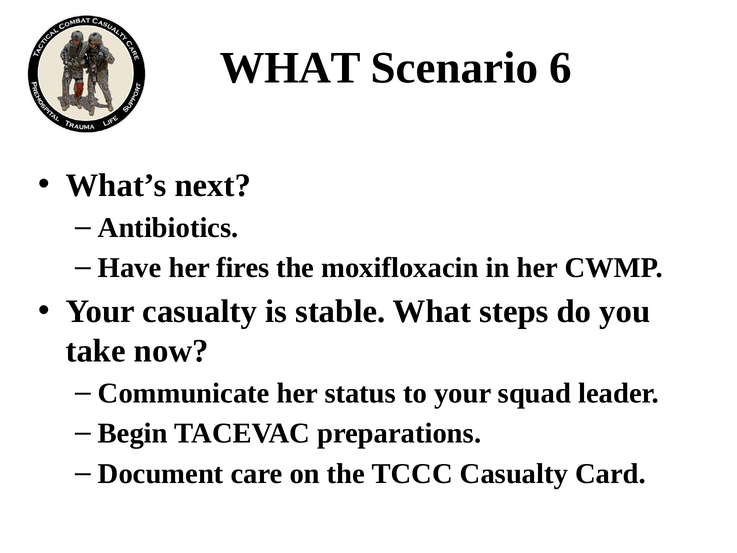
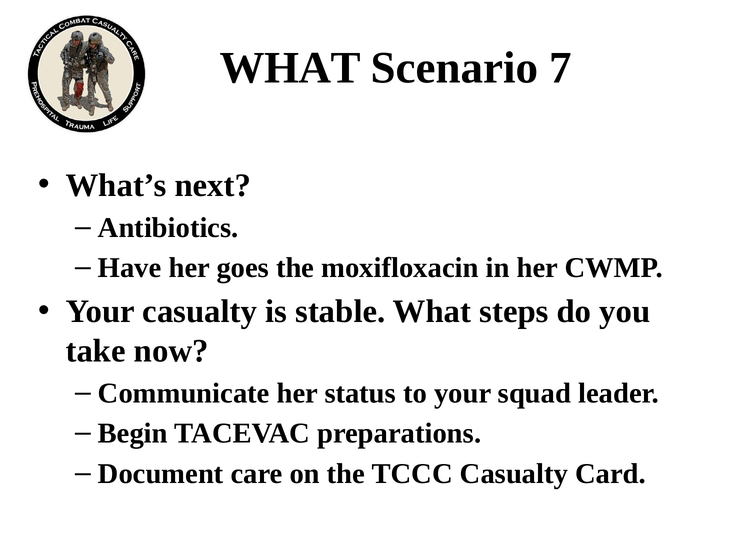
6: 6 -> 7
fires: fires -> goes
